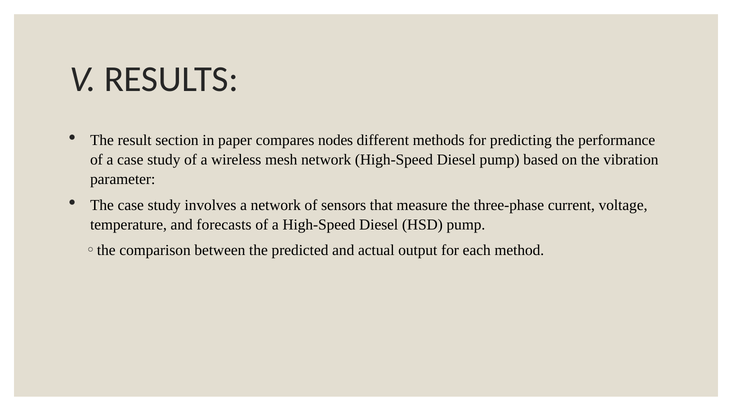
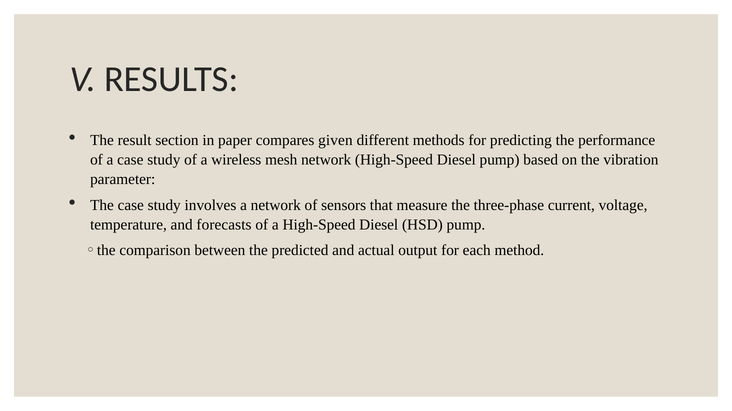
nodes: nodes -> given
